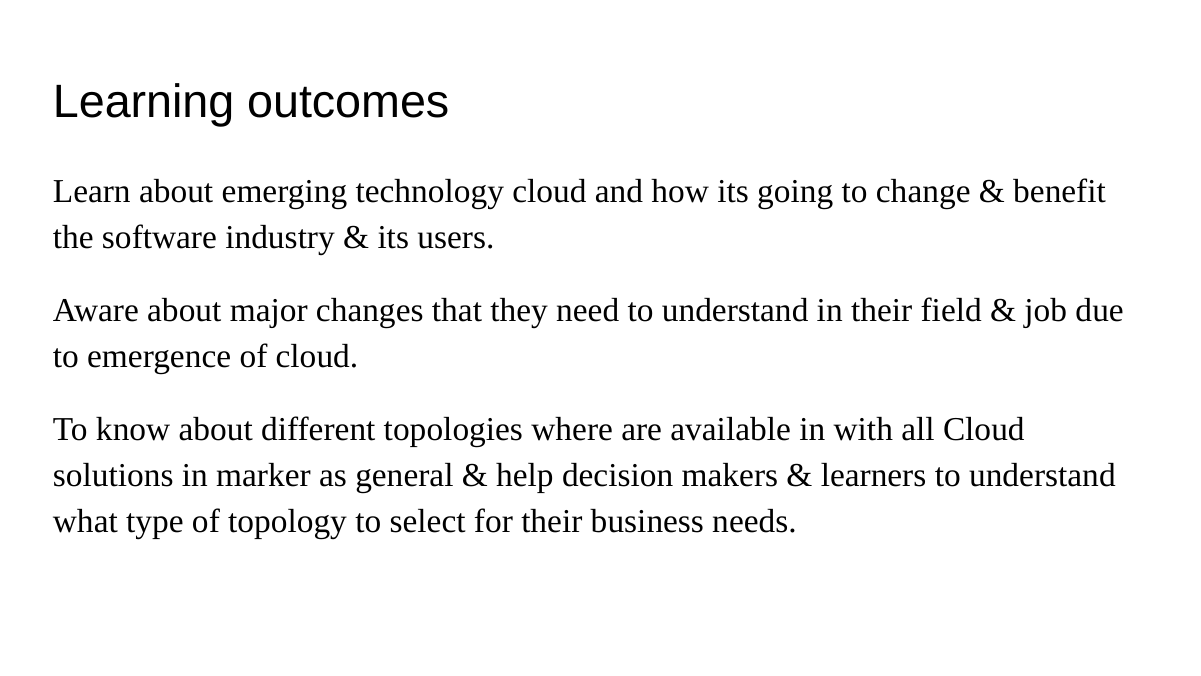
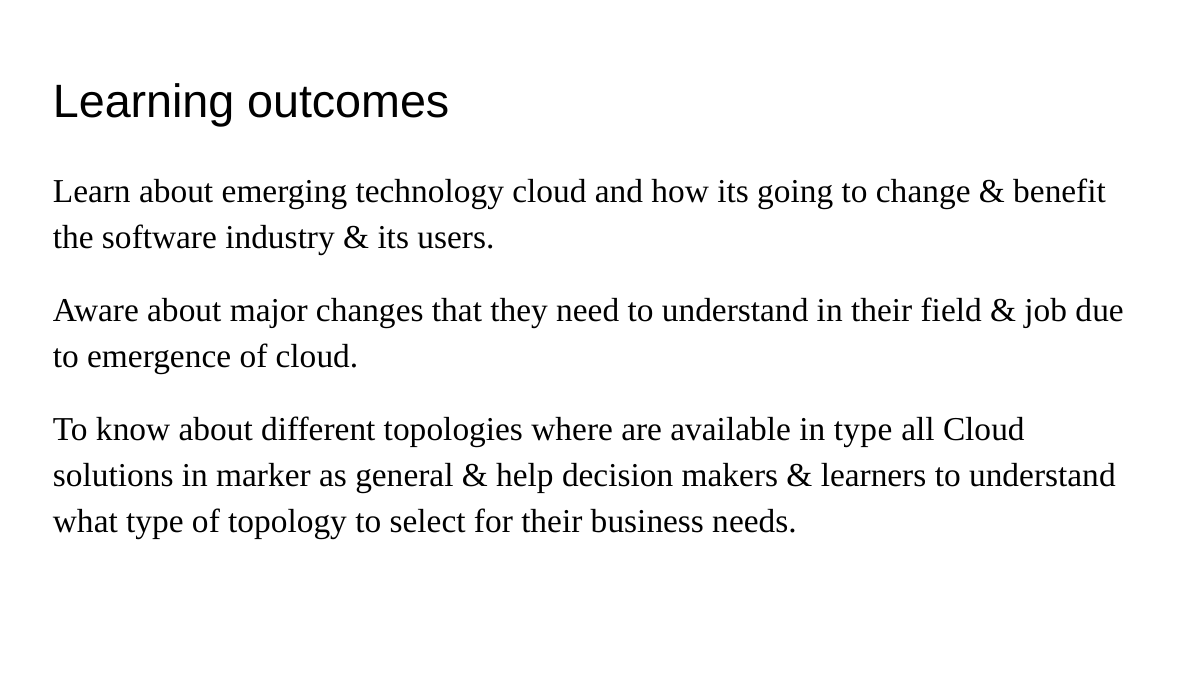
in with: with -> type
